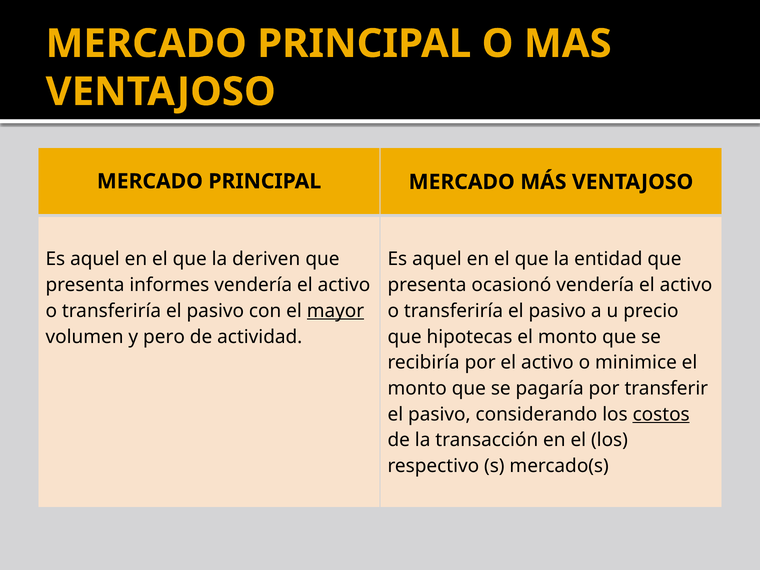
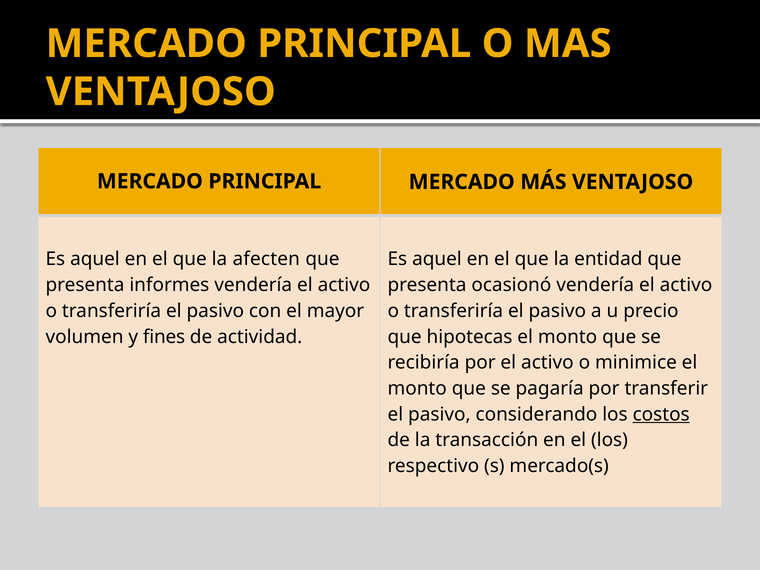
deriven: deriven -> afecten
mayor underline: present -> none
pero: pero -> fines
